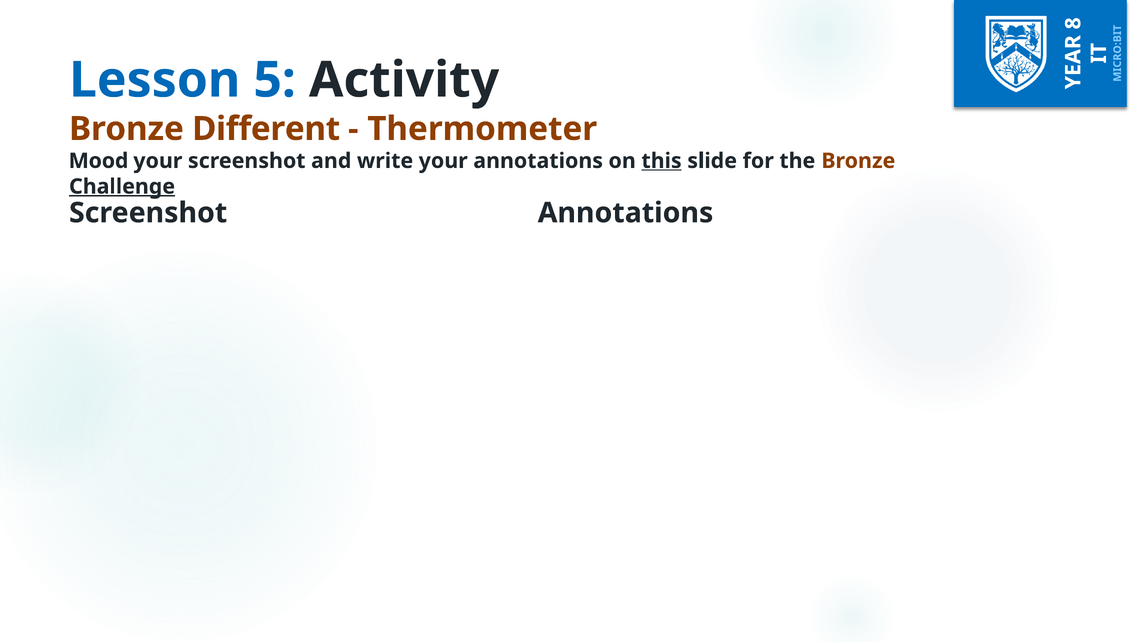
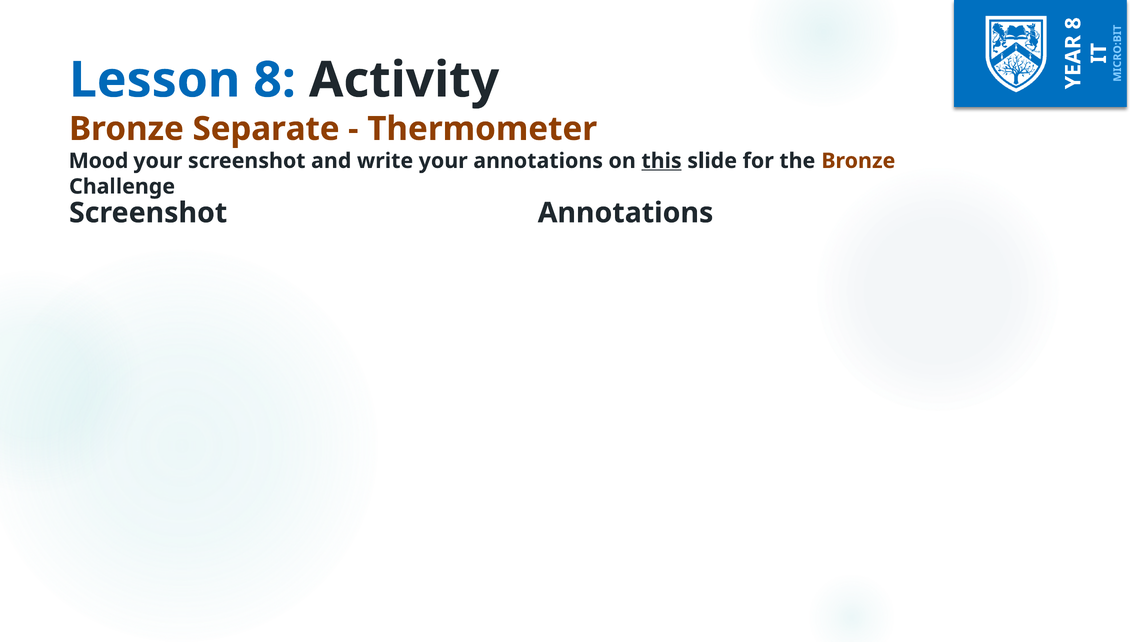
Lesson 5: 5 -> 8
Different: Different -> Separate
Challenge underline: present -> none
